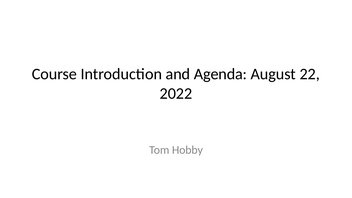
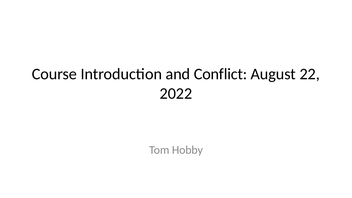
Agenda: Agenda -> Conflict
